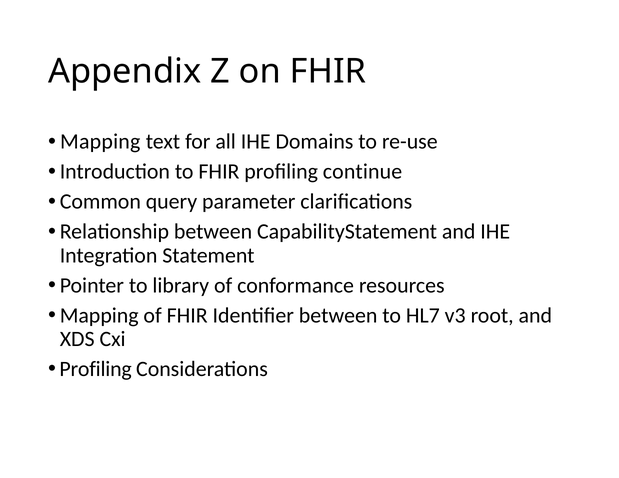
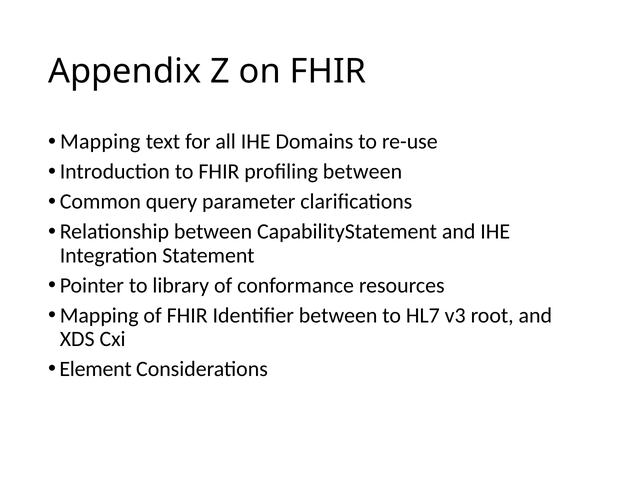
profiling continue: continue -> between
Profiling at (96, 369): Profiling -> Element
